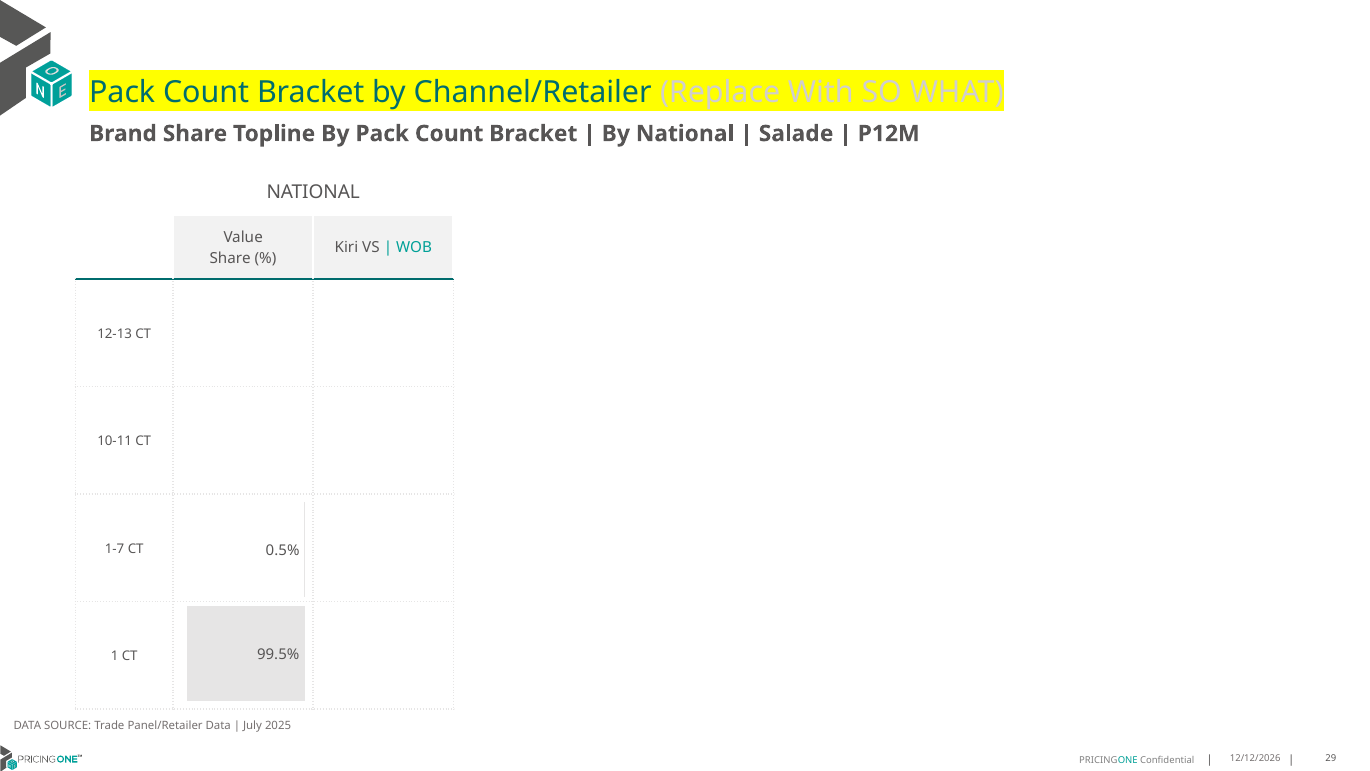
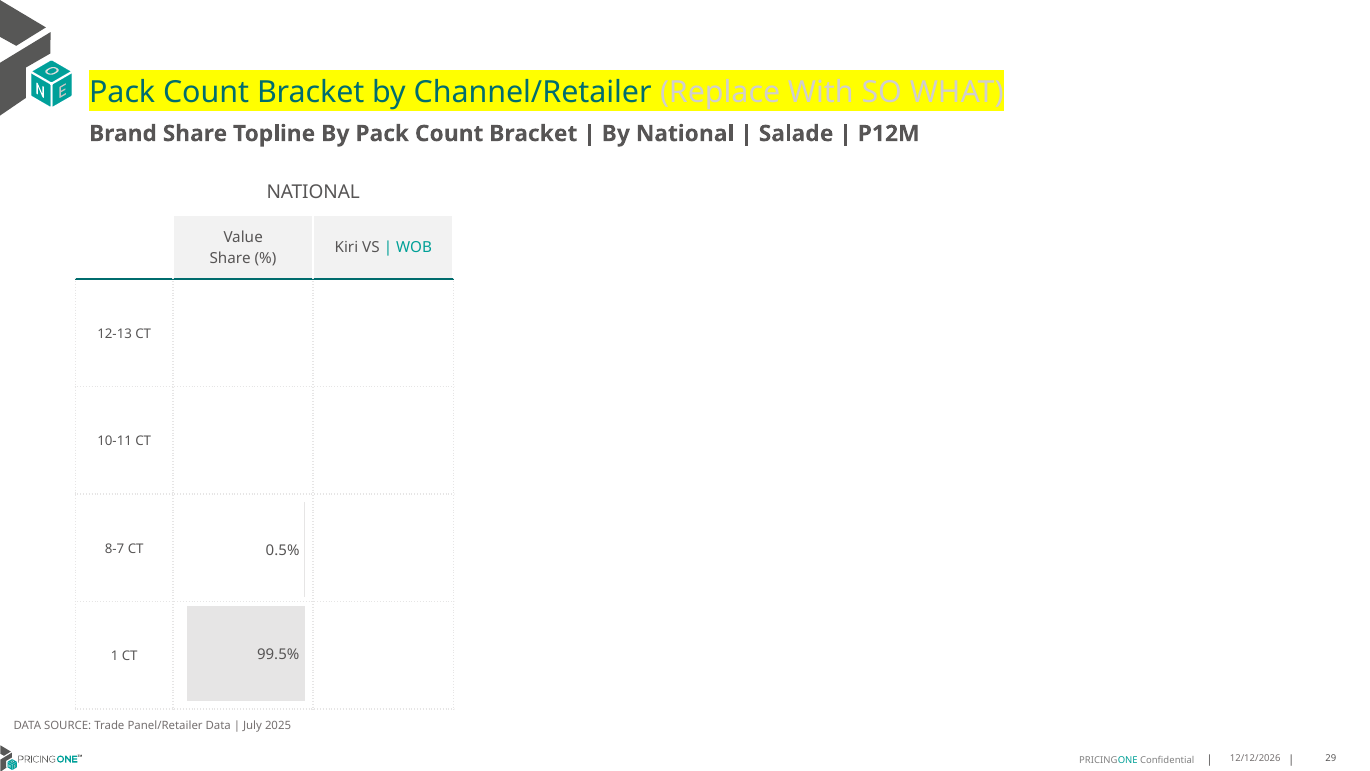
1-7: 1-7 -> 8-7
